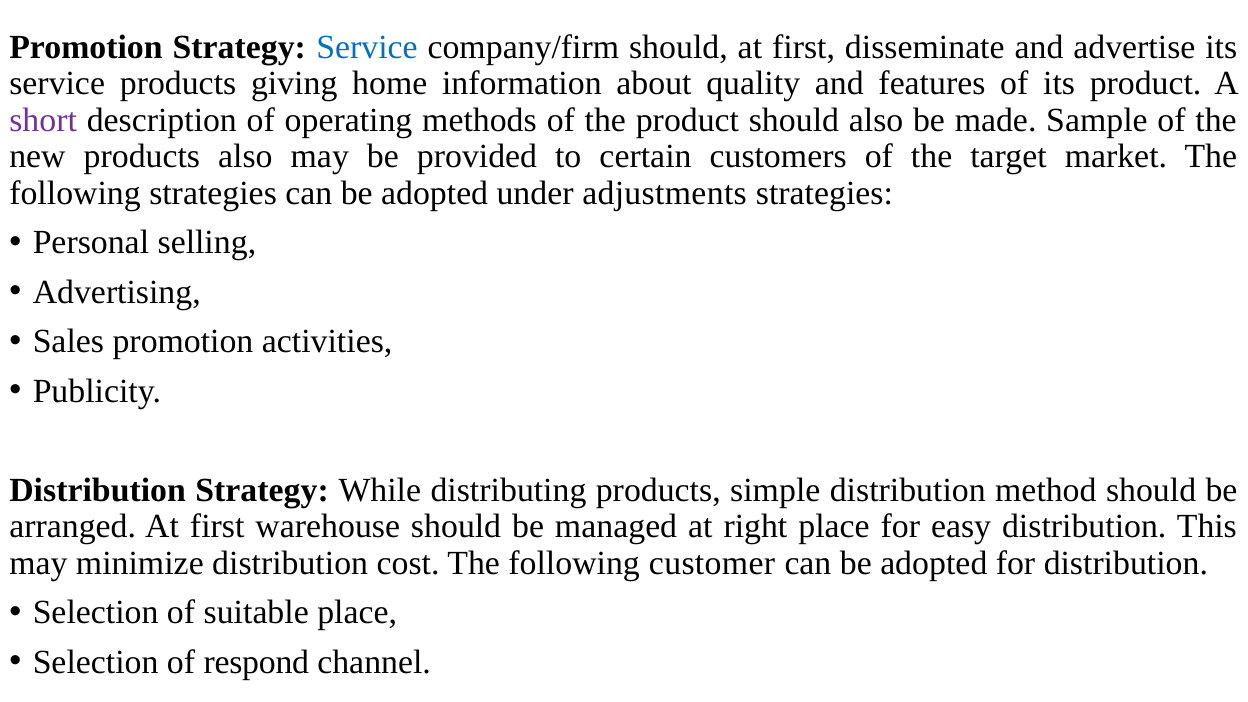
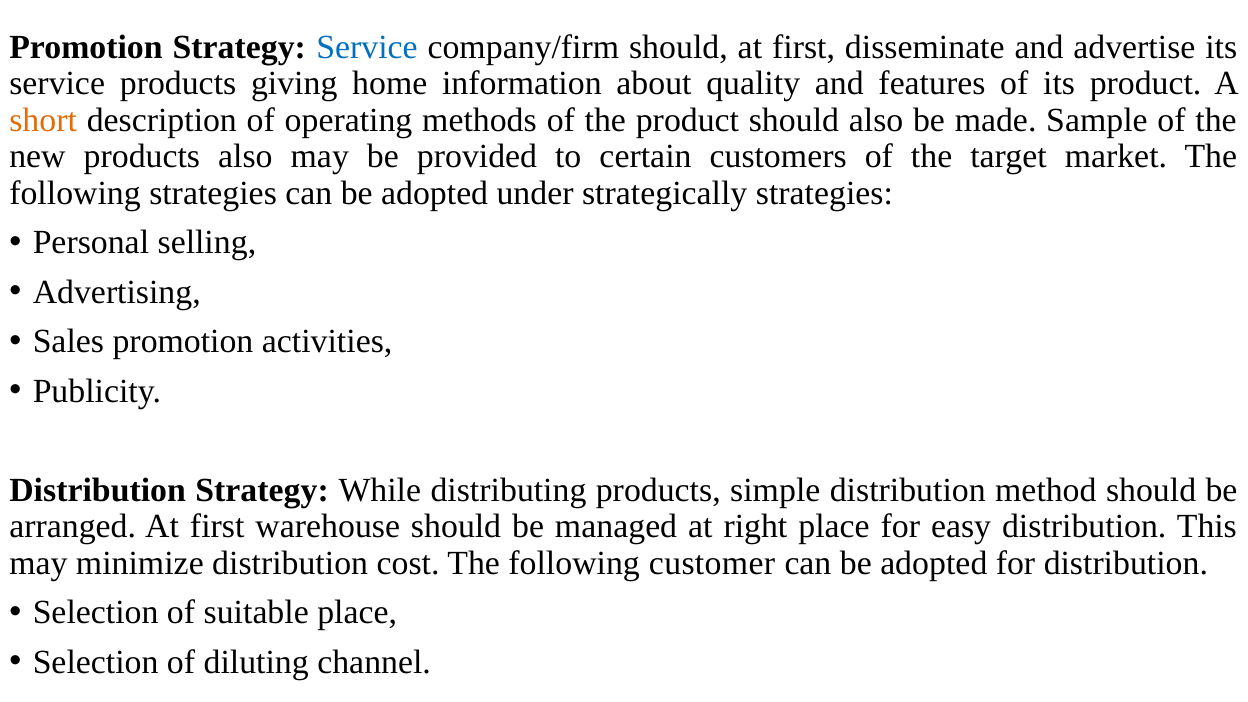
short colour: purple -> orange
adjustments: adjustments -> strategically
respond: respond -> diluting
